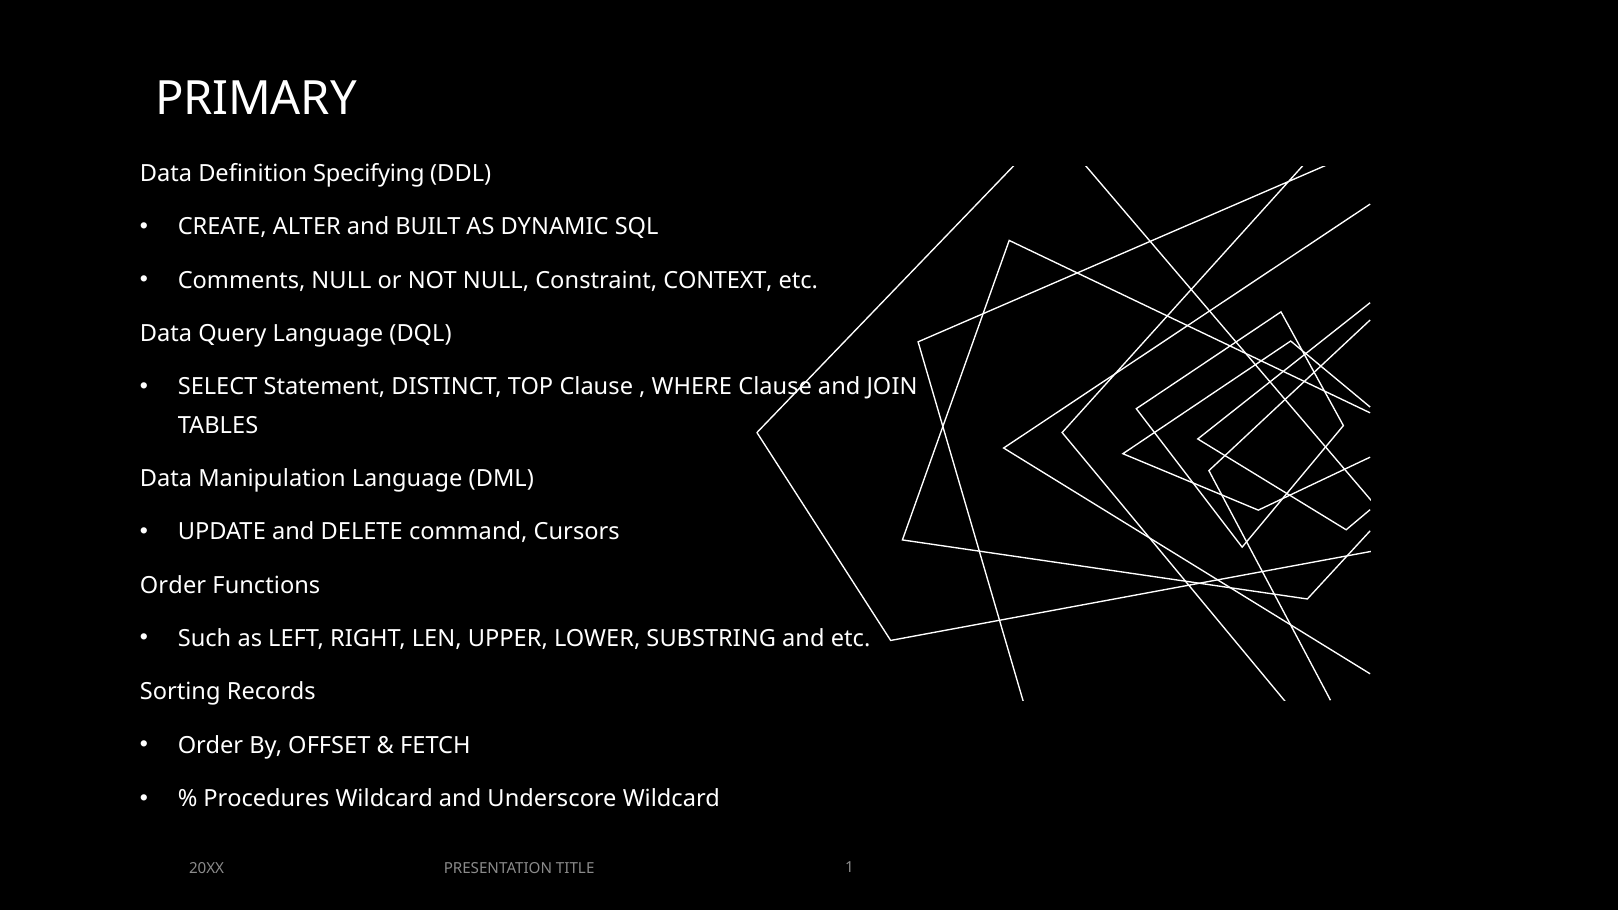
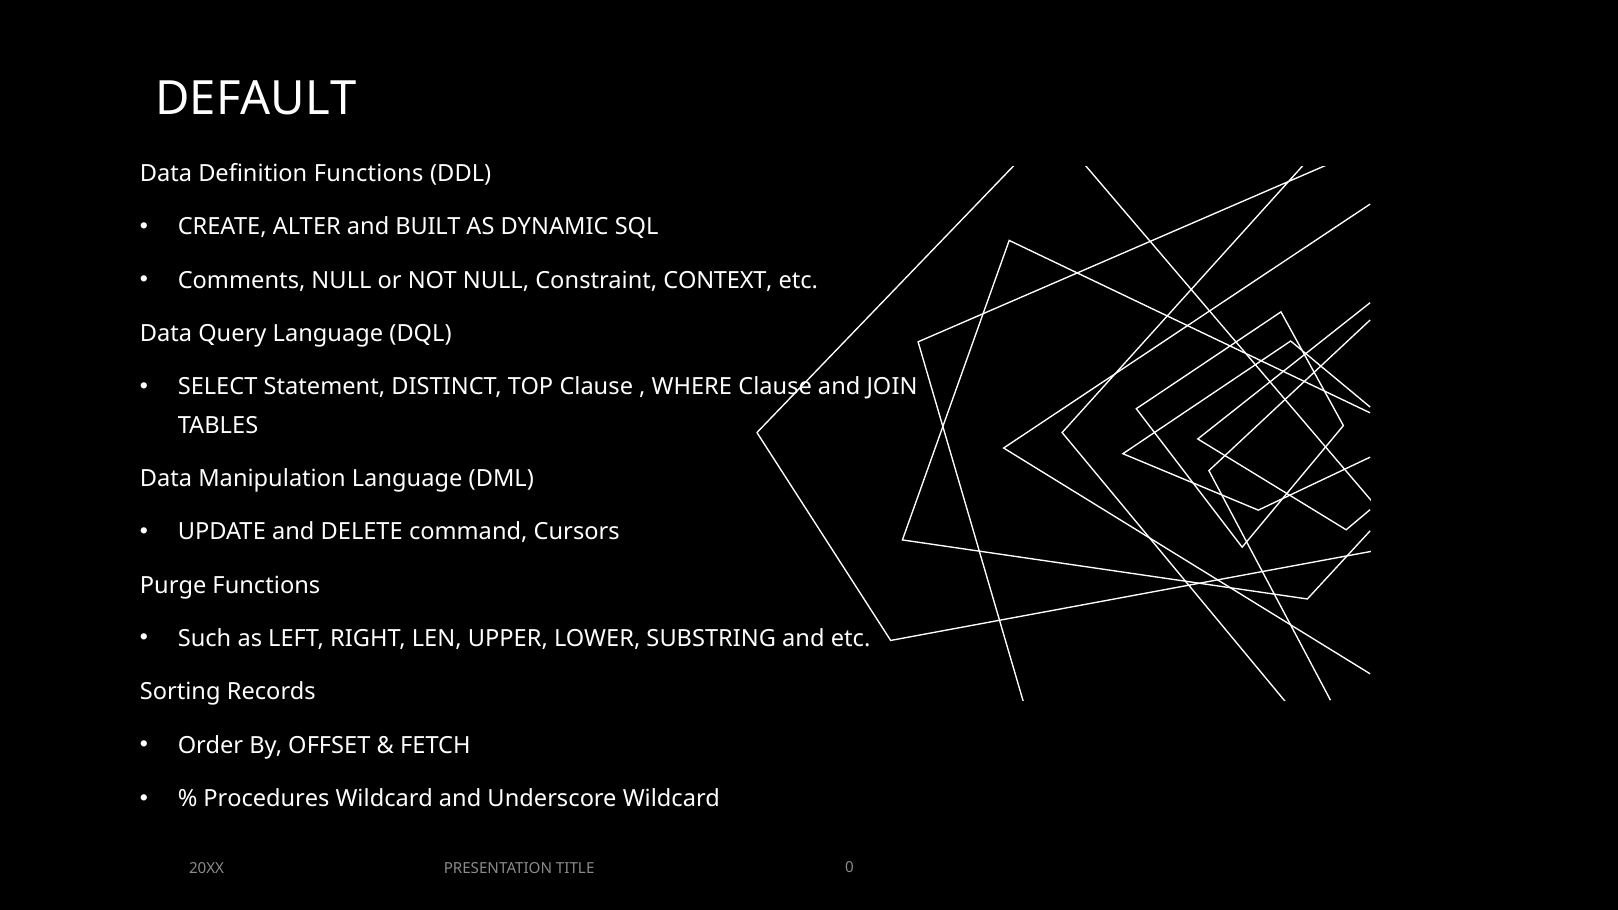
PRIMARY: PRIMARY -> DEFAULT
Definition Specifying: Specifying -> Functions
Order at (173, 585): Order -> Purge
1: 1 -> 0
